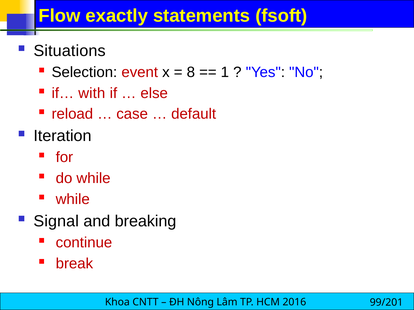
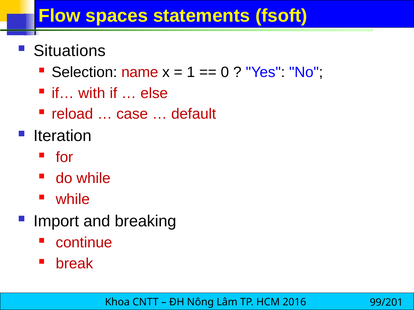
exactly: exactly -> spaces
event: event -> name
8: 8 -> 1
1: 1 -> 0
Signal: Signal -> Import
